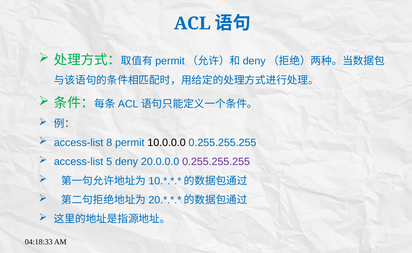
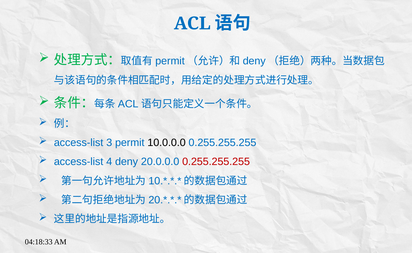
8: 8 -> 3
5: 5 -> 4
0.255.255.255 at (216, 162) colour: purple -> red
